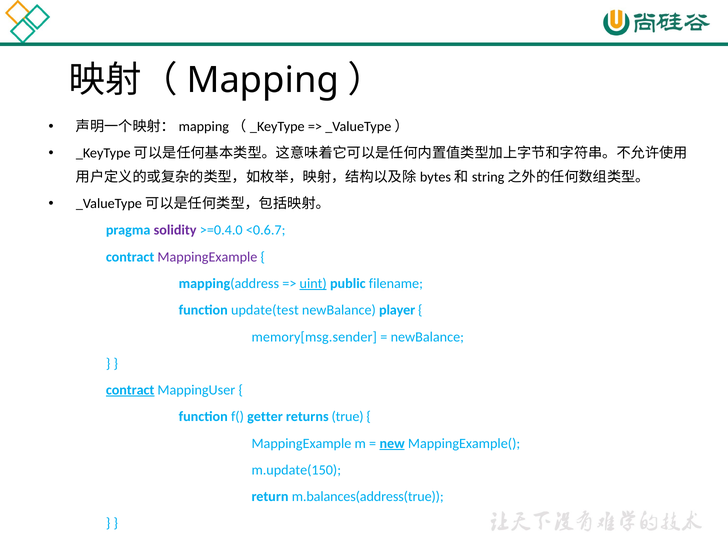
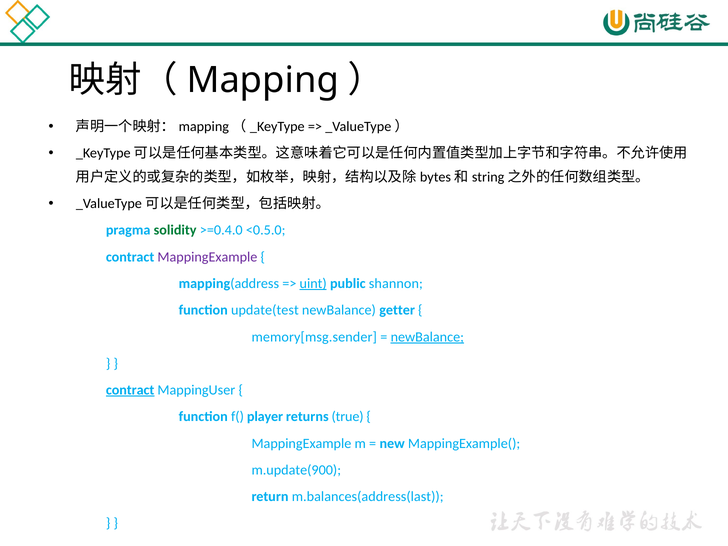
solidity colour: purple -> green
<0.6.7: <0.6.7 -> <0.5.0
filename: filename -> shannon
player: player -> getter
newBalance at (427, 337) underline: none -> present
getter: getter -> player
new underline: present -> none
m.update(150: m.update(150 -> m.update(900
m.balances(address(true: m.balances(address(true -> m.balances(address(last
